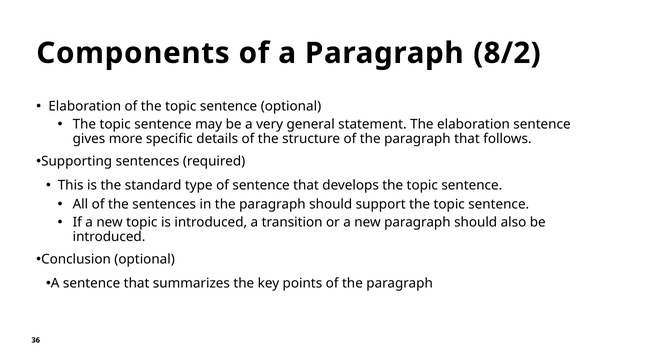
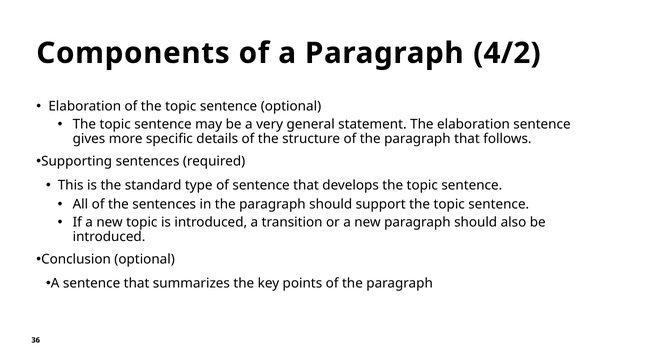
8/2: 8/2 -> 4/2
